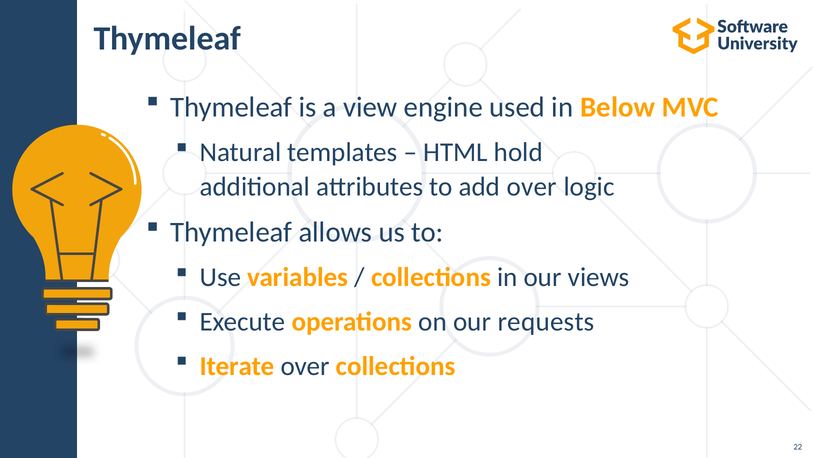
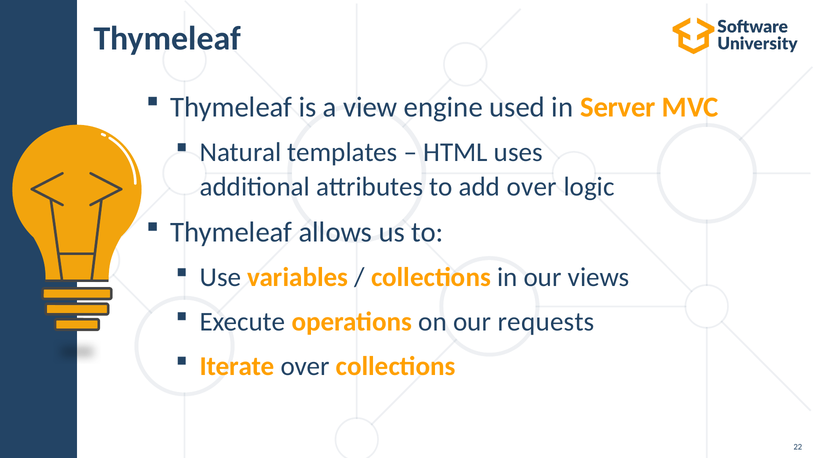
Below: Below -> Server
hold: hold -> uses
